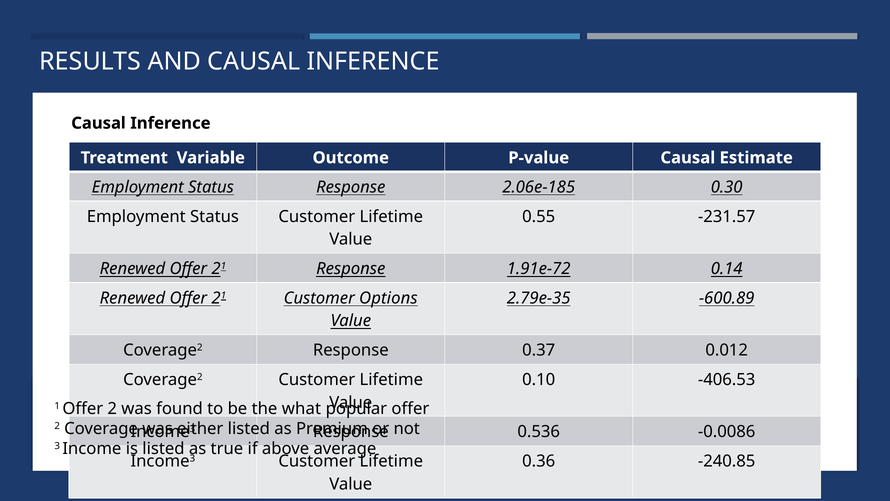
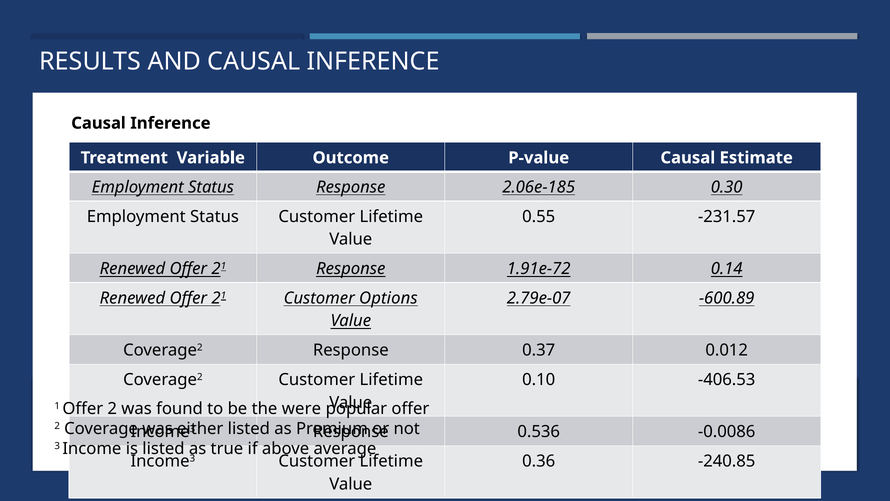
2.79e-35: 2.79e-35 -> 2.79e-07
what: what -> were
